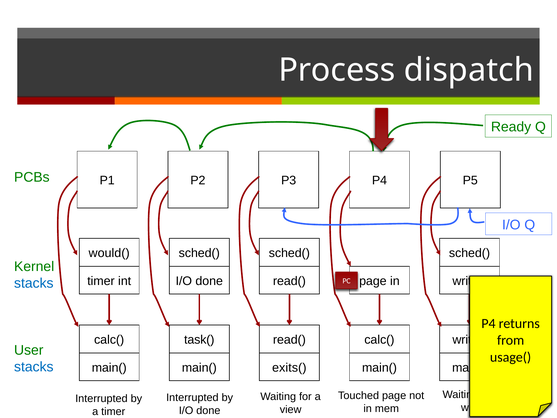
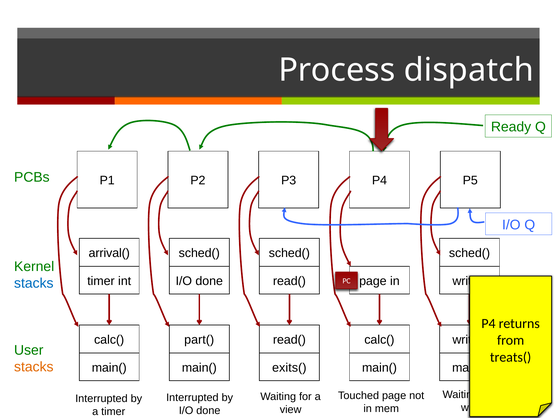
would(: would( -> arrival(
task(: task( -> part(
usage(: usage( -> treats(
stacks at (34, 367) colour: blue -> orange
